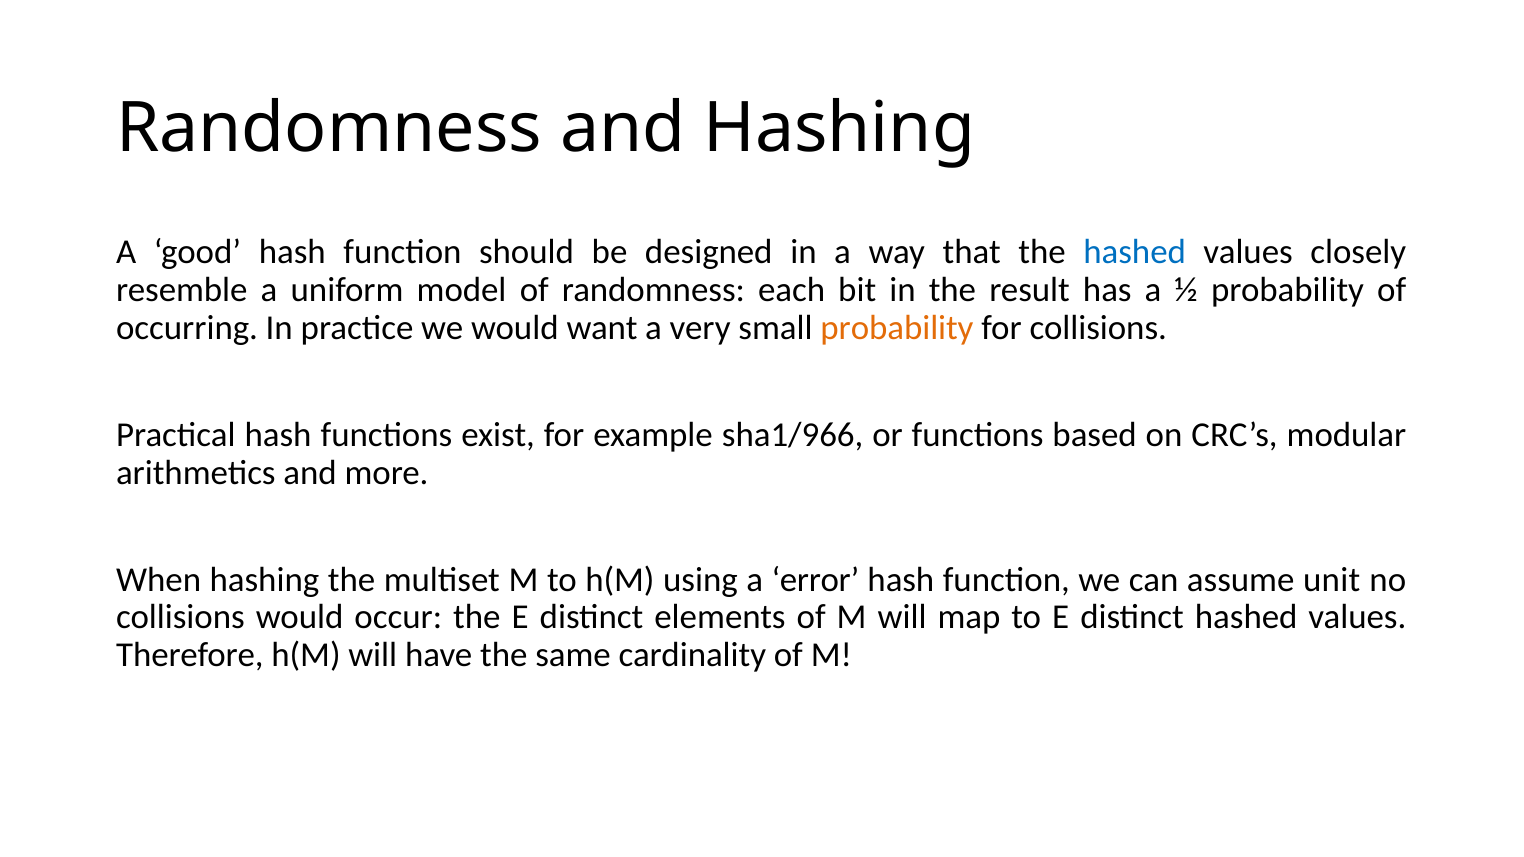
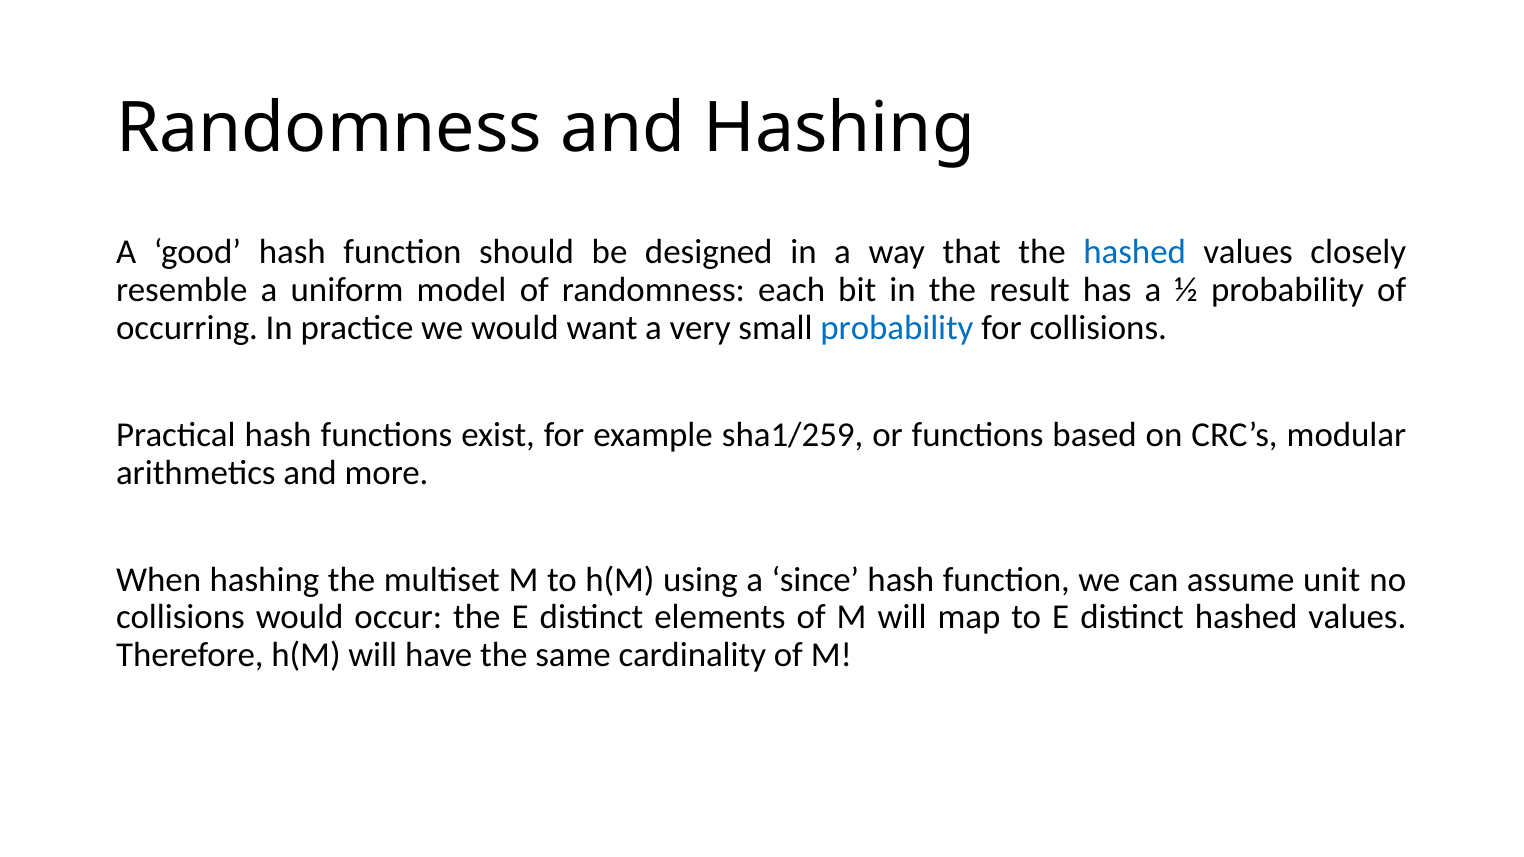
probability at (897, 328) colour: orange -> blue
sha1/966: sha1/966 -> sha1/259
error: error -> since
